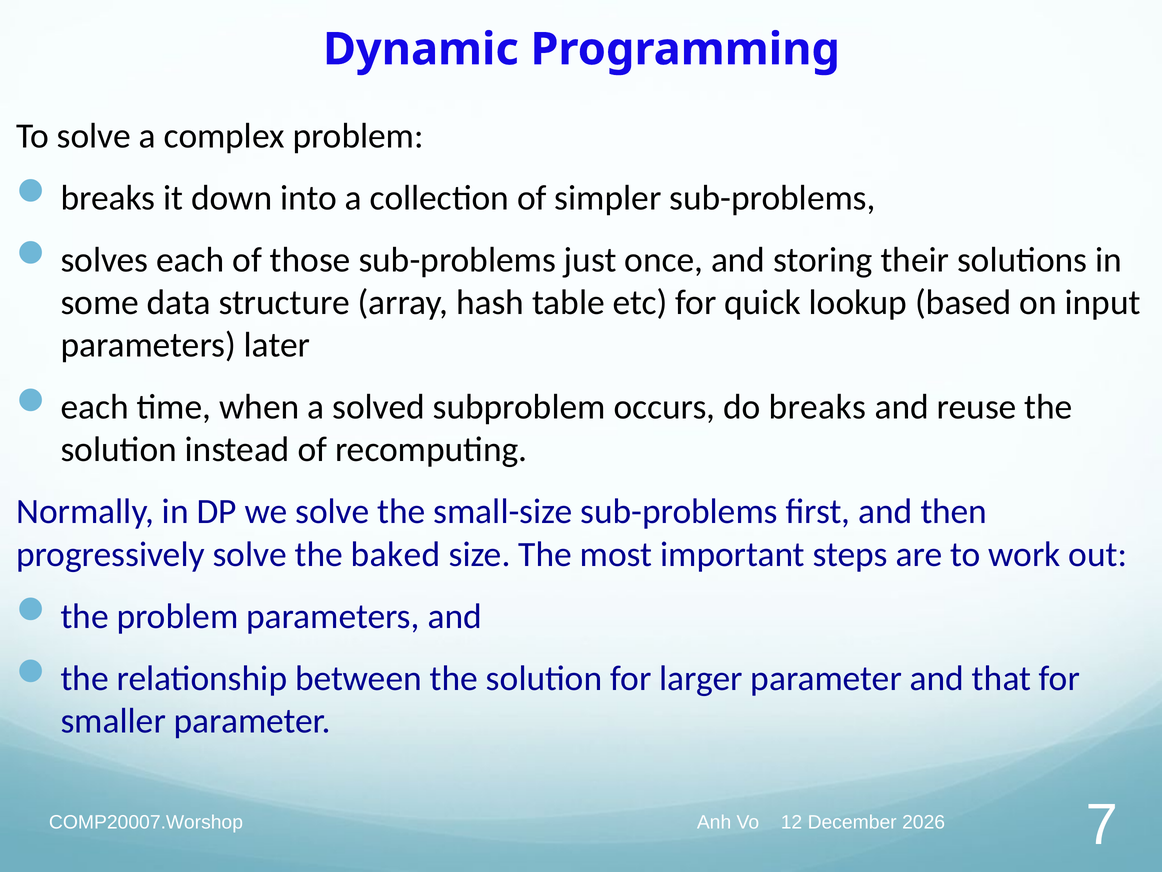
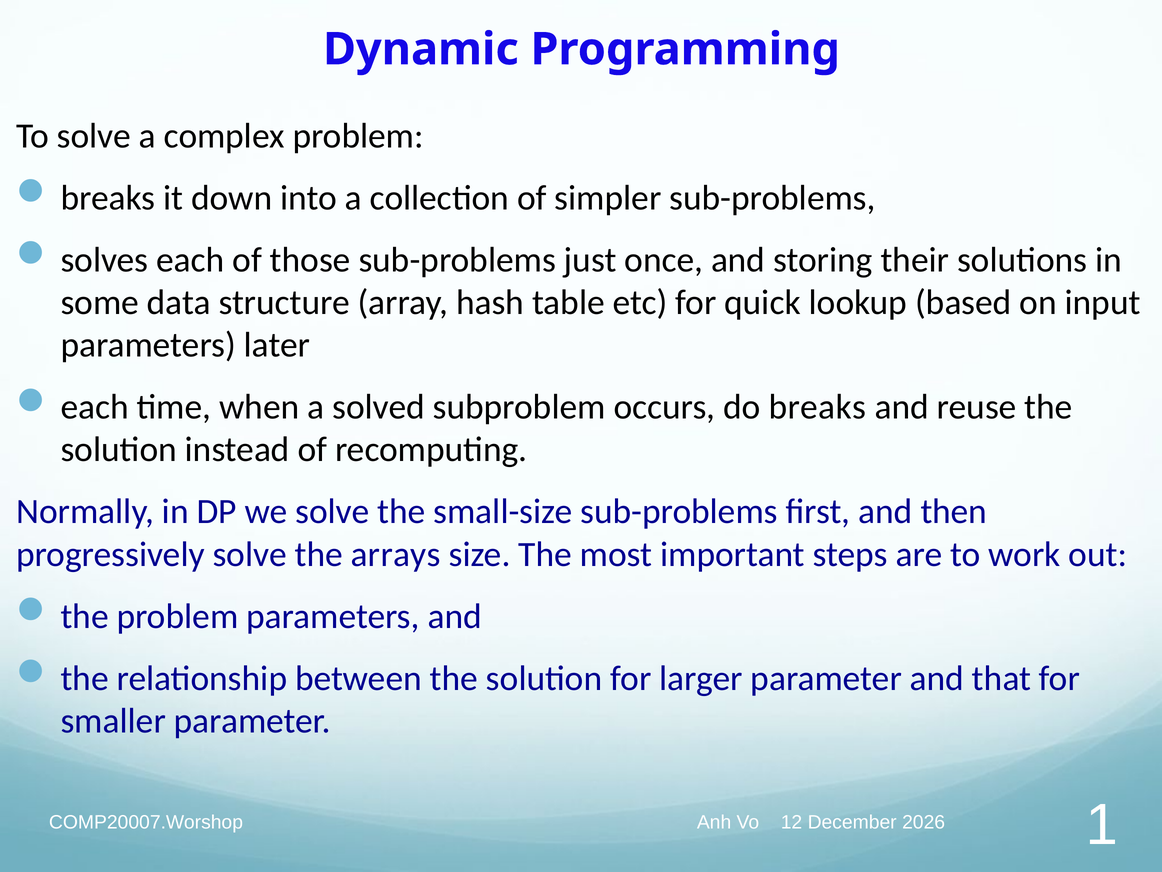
baked: baked -> arrays
7: 7 -> 1
